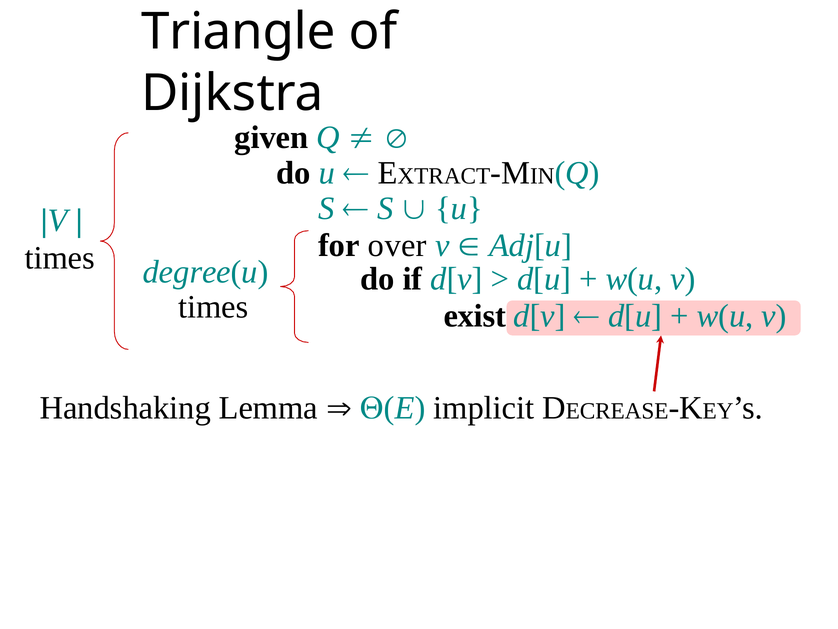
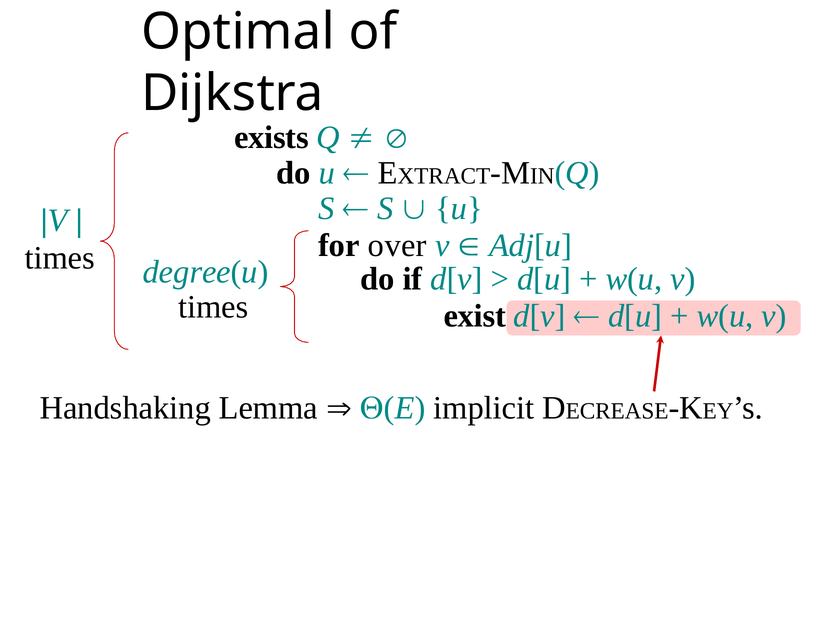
Triangle: Triangle -> Optimal
given: given -> exists
